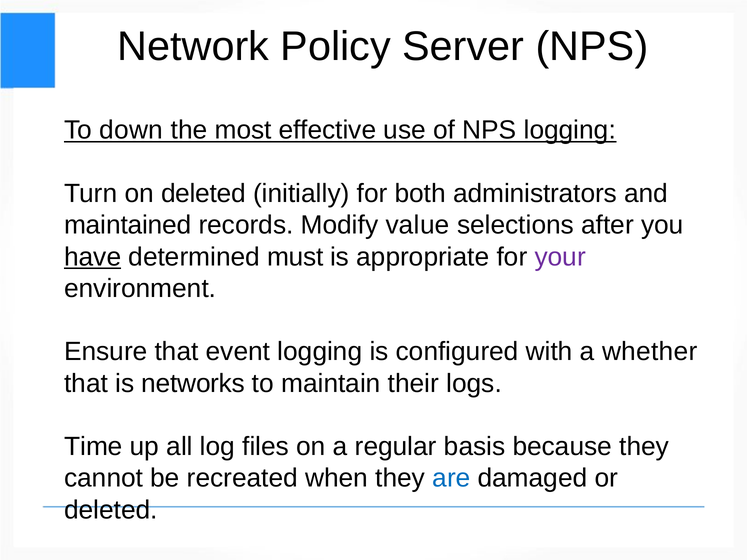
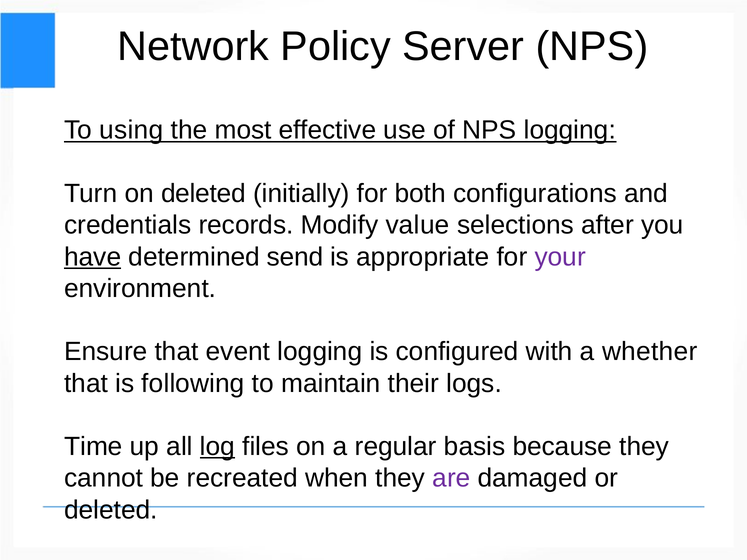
down: down -> using
administrators: administrators -> configurations
maintained: maintained -> credentials
must: must -> send
networks: networks -> following
log underline: none -> present
are colour: blue -> purple
